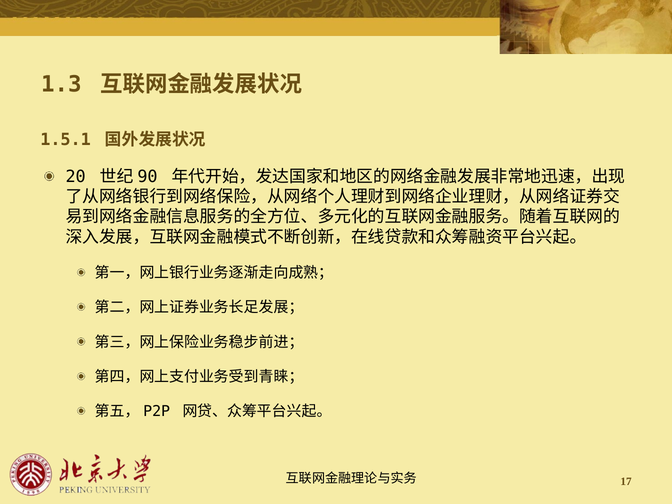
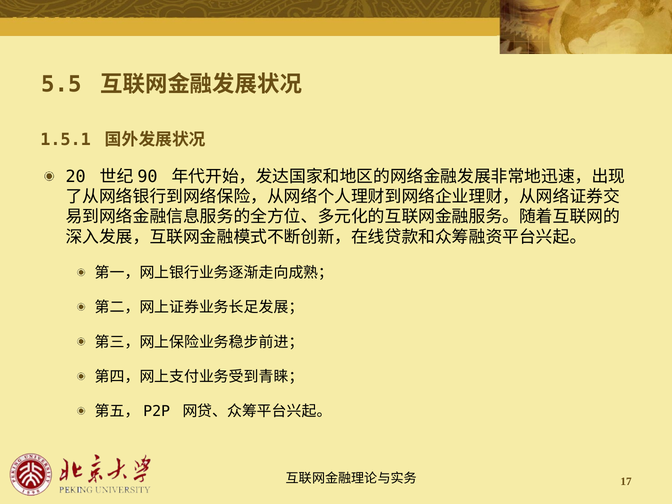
1.3: 1.3 -> 5.5
